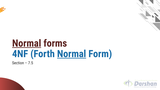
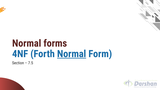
Normal at (27, 43) underline: present -> none
